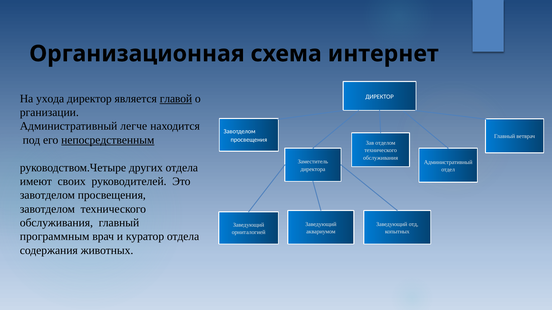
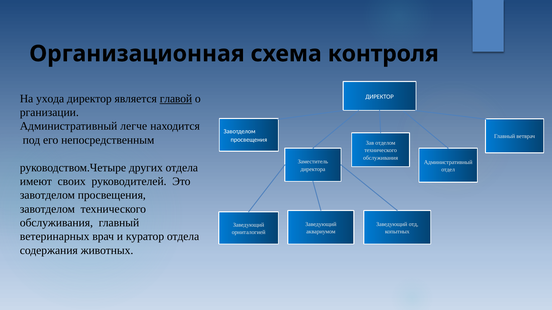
интернет: интернет -> контроля
непосредственным underline: present -> none
программным: программным -> ветеринарных
